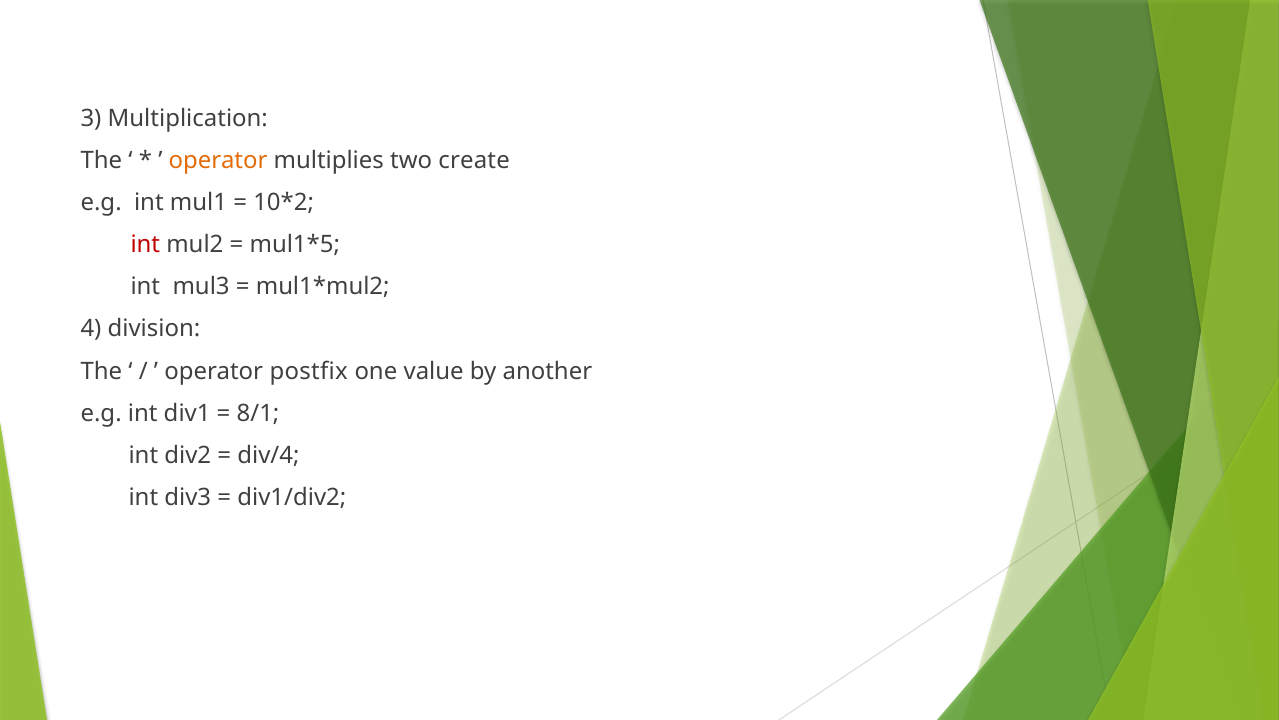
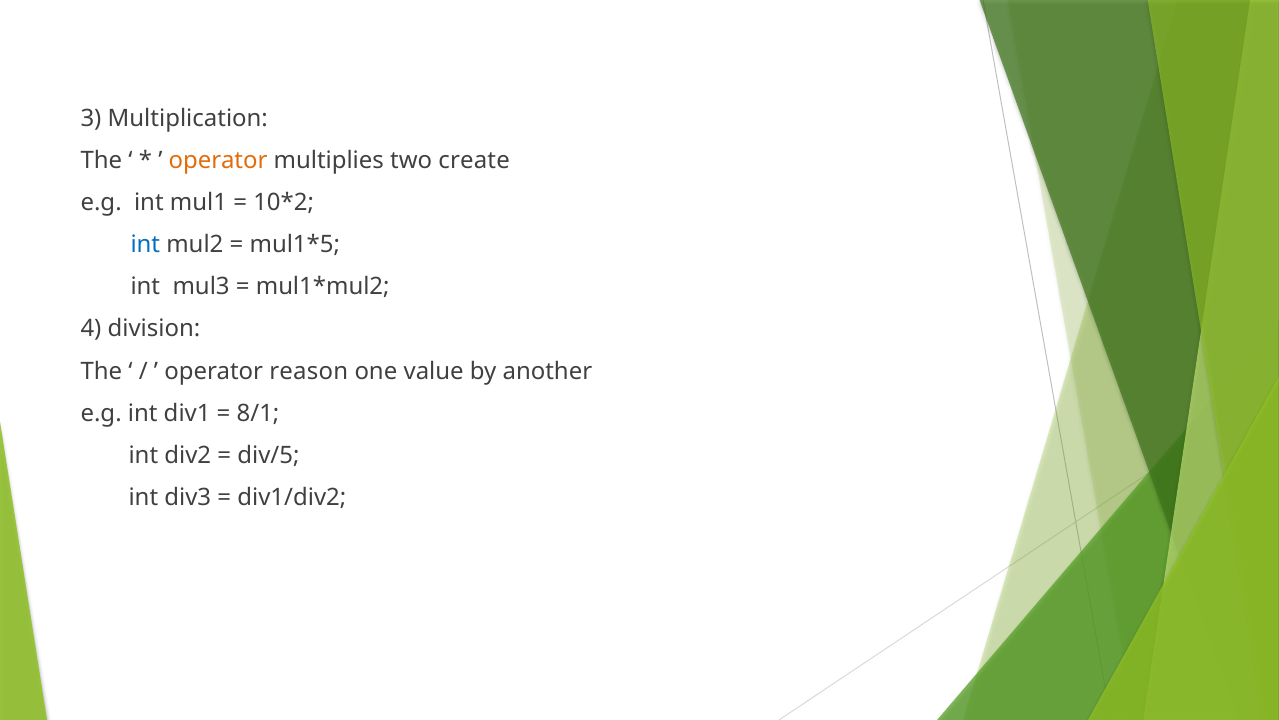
int at (145, 244) colour: red -> blue
postfix: postfix -> reason
div/4: div/4 -> div/5
